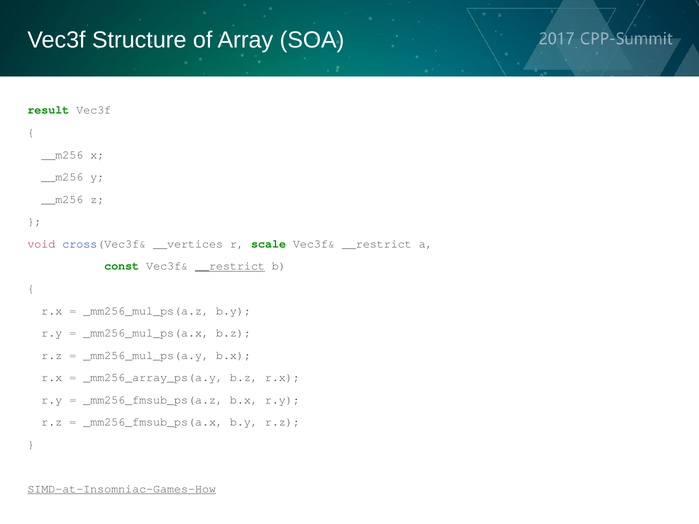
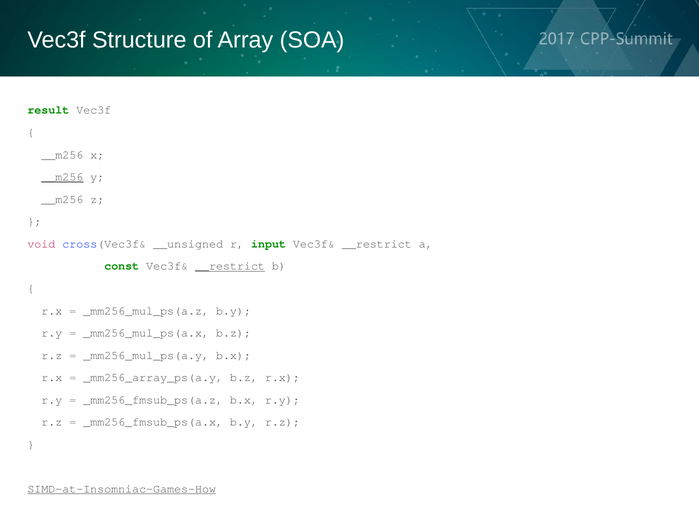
__m256 at (62, 177) underline: none -> present
__vertices: __vertices -> __unsigned
scale: scale -> input
